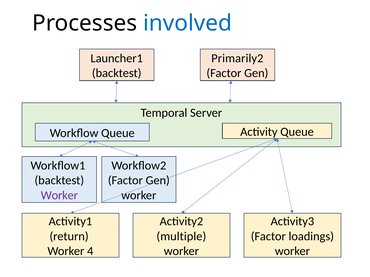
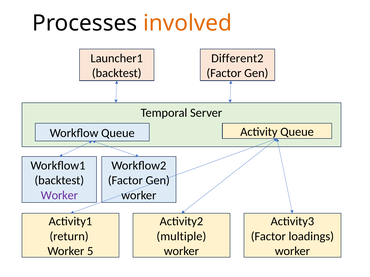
involved colour: blue -> orange
Primarily2: Primarily2 -> Different2
4: 4 -> 5
